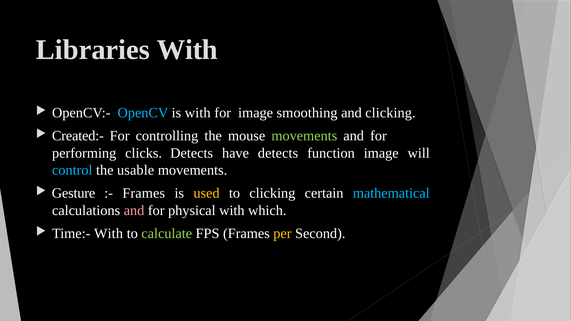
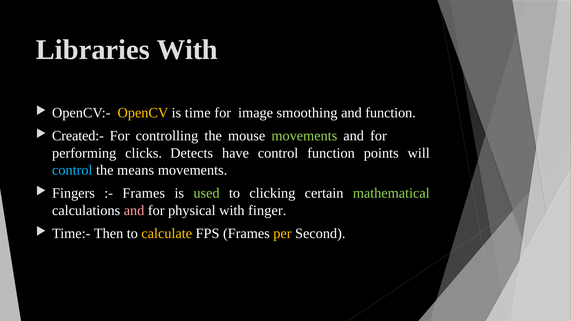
OpenCV colour: light blue -> yellow
is with: with -> time
and clicking: clicking -> function
have detects: detects -> control
function image: image -> points
usable: usable -> means
Gesture: Gesture -> Fingers
used colour: yellow -> light green
mathematical colour: light blue -> light green
which: which -> finger
Time:- With: With -> Then
calculate colour: light green -> yellow
